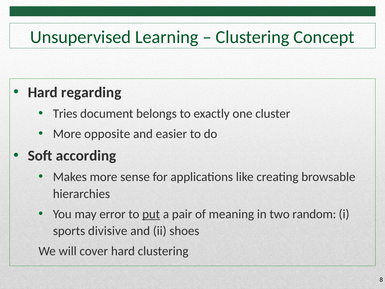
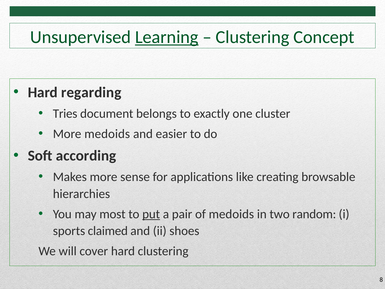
Learning underline: none -> present
More opposite: opposite -> medoids
error: error -> most
of meaning: meaning -> medoids
divisive: divisive -> claimed
